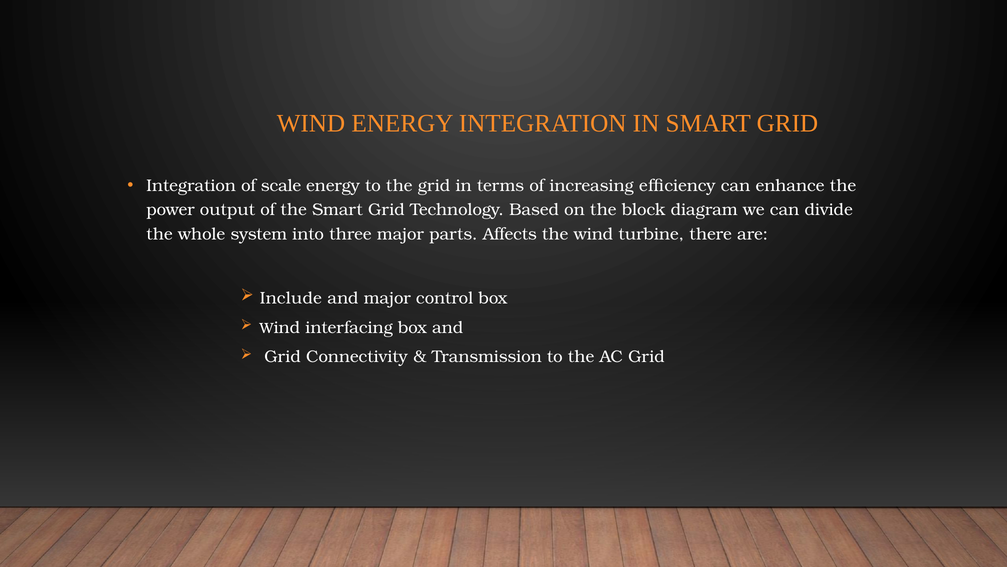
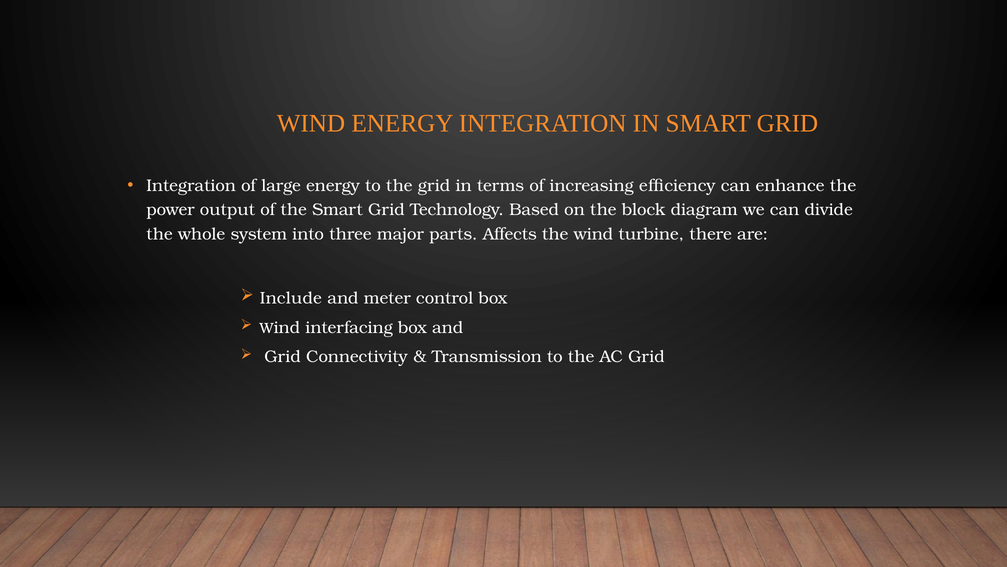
scale: scale -> large
and major: major -> meter
